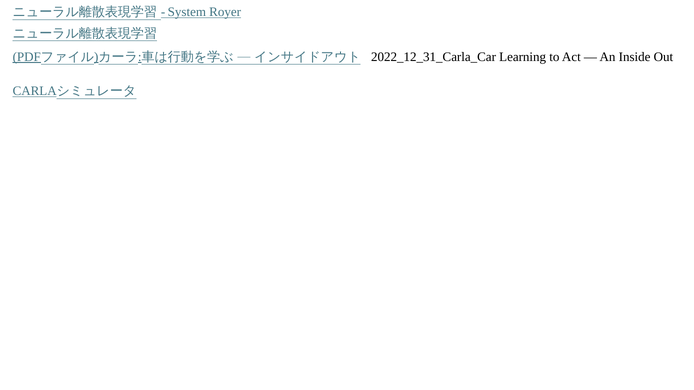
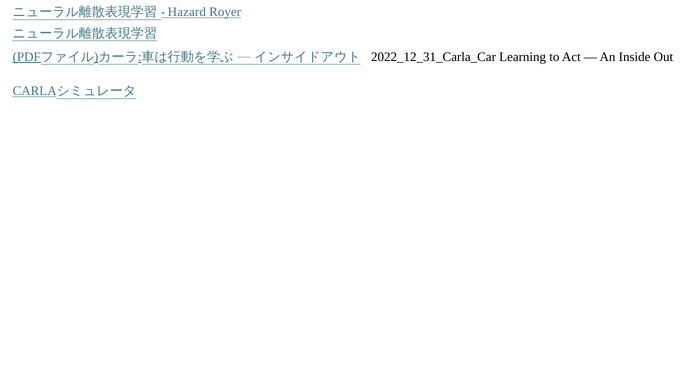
System: System -> Hazard
